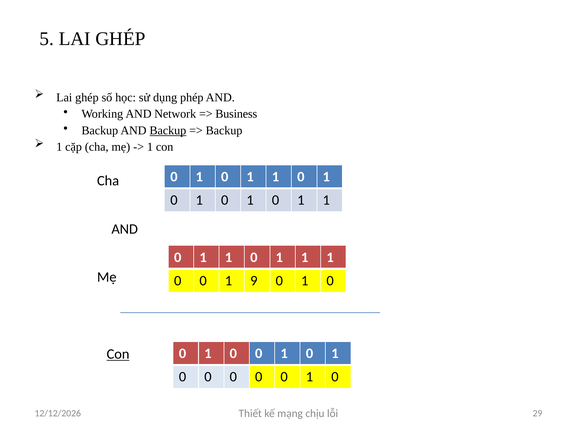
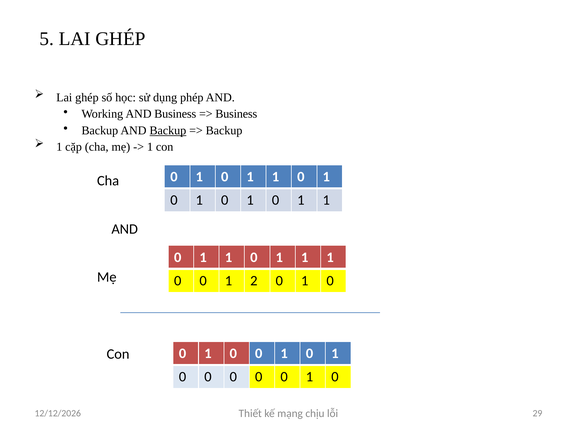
AND Network: Network -> Business
9: 9 -> 2
Con at (118, 354) underline: present -> none
